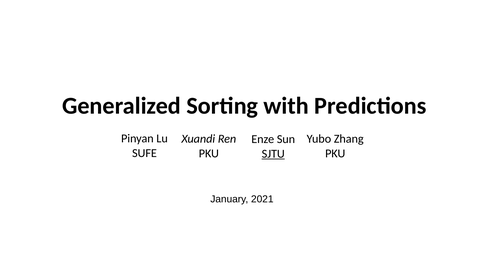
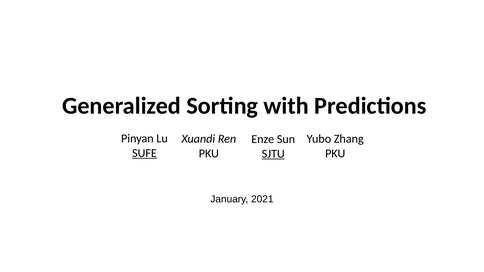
SUFE underline: none -> present
